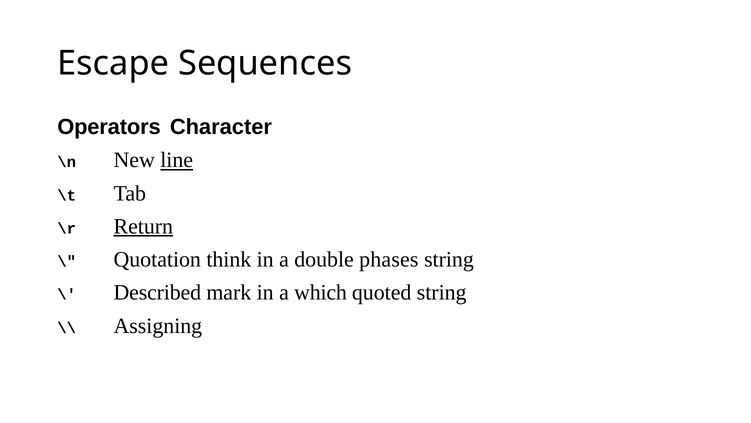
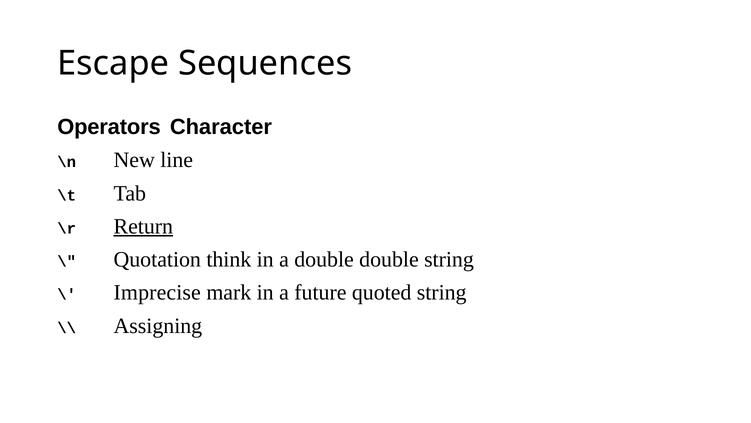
line underline: present -> none
double phases: phases -> double
Described: Described -> Imprecise
which: which -> future
